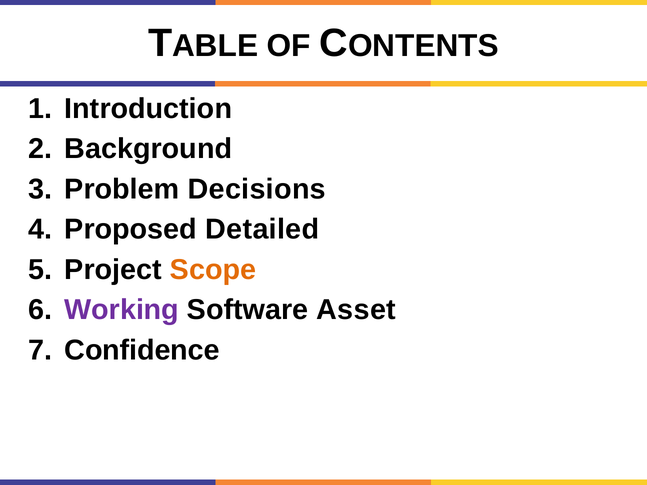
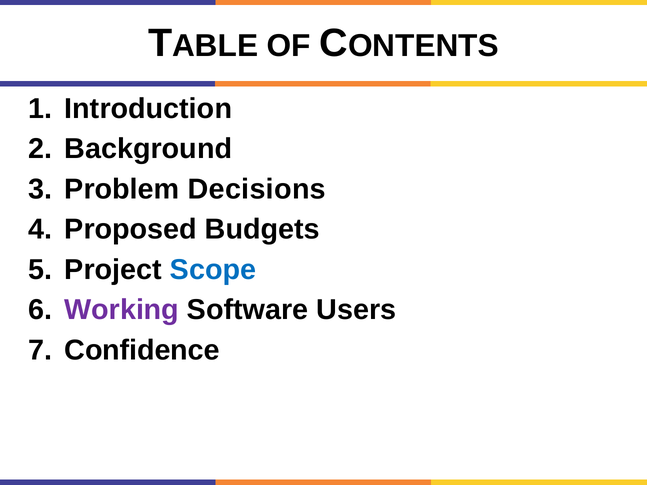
Detailed: Detailed -> Budgets
Scope colour: orange -> blue
Asset: Asset -> Users
